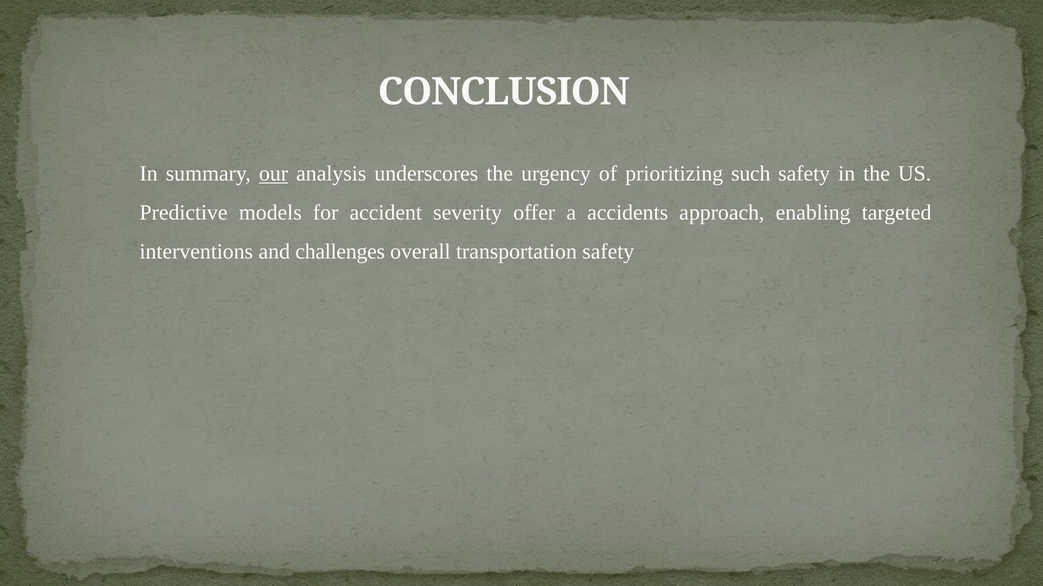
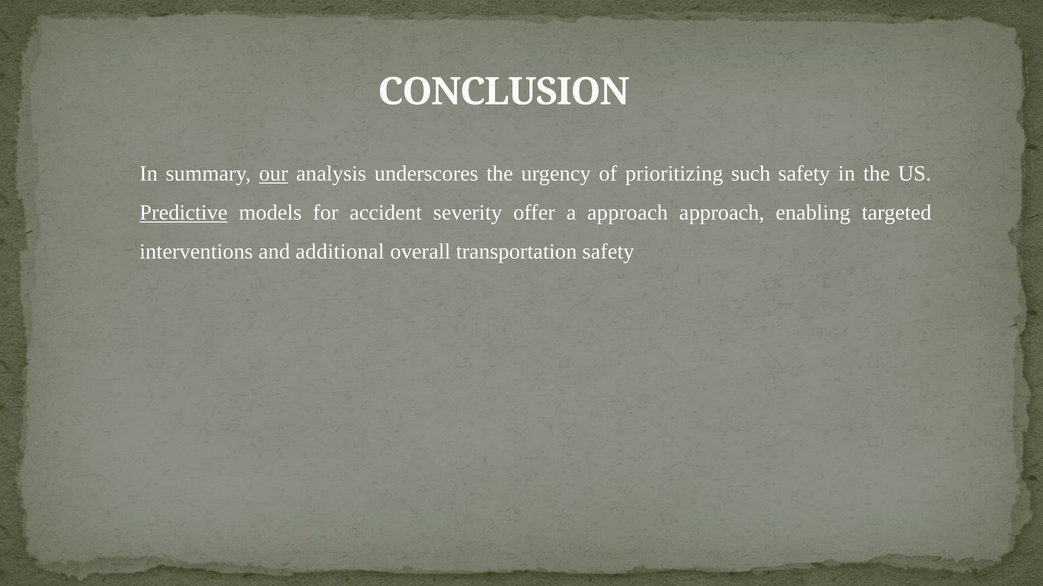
Predictive underline: none -> present
a accidents: accidents -> approach
challenges: challenges -> additional
